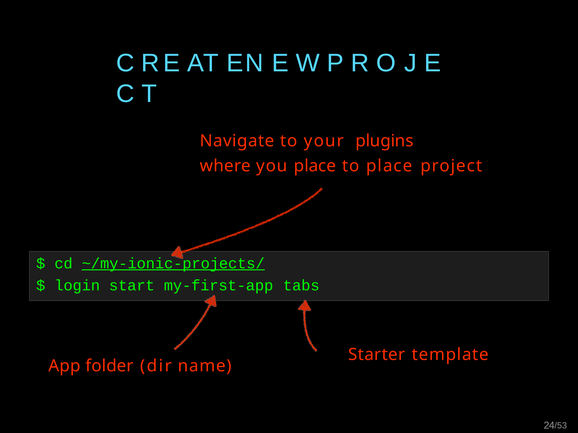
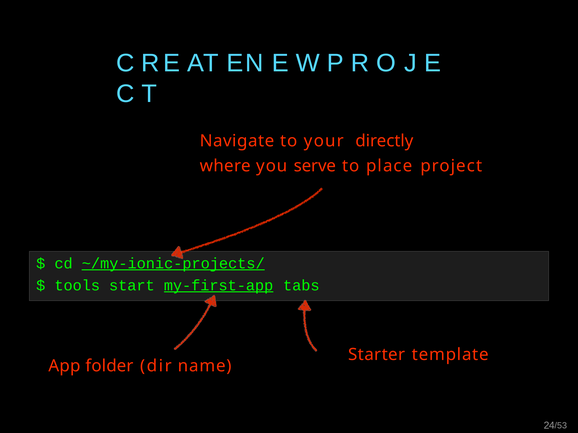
plugins: plugins -> directly
you place: place -> serve
login: login -> tools
my-first-app underline: none -> present
